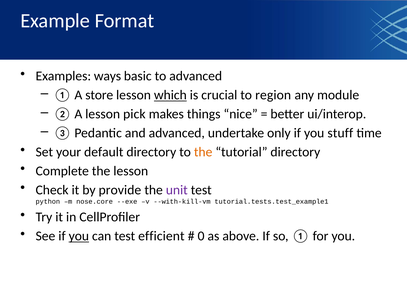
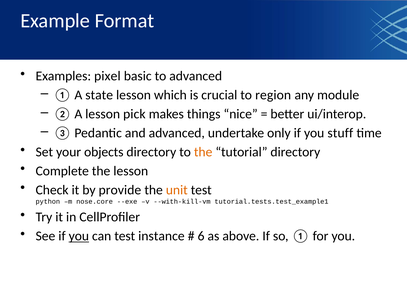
ways: ways -> pixel
store: store -> state
which underline: present -> none
default: default -> objects
unit colour: purple -> orange
efficient: efficient -> instance
0: 0 -> 6
